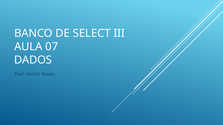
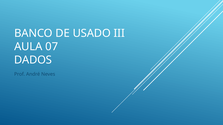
SELECT: SELECT -> USADO
